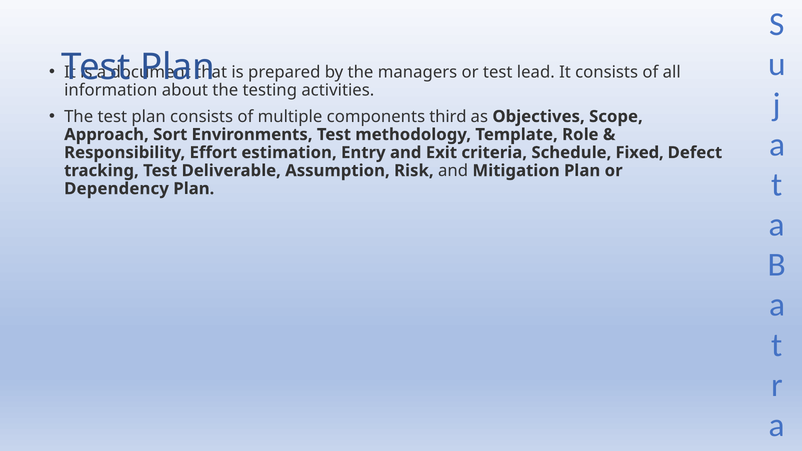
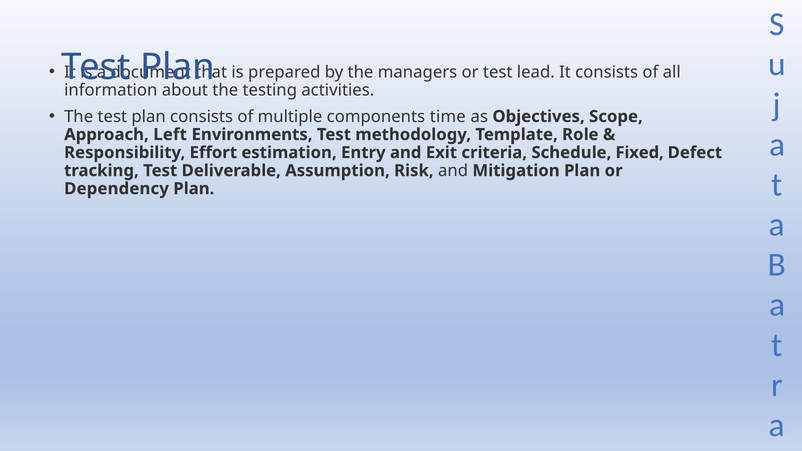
third: third -> time
Sort: Sort -> Left
